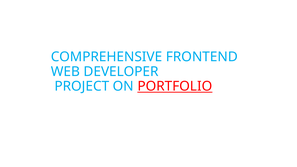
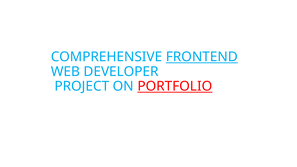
FRONTEND underline: none -> present
